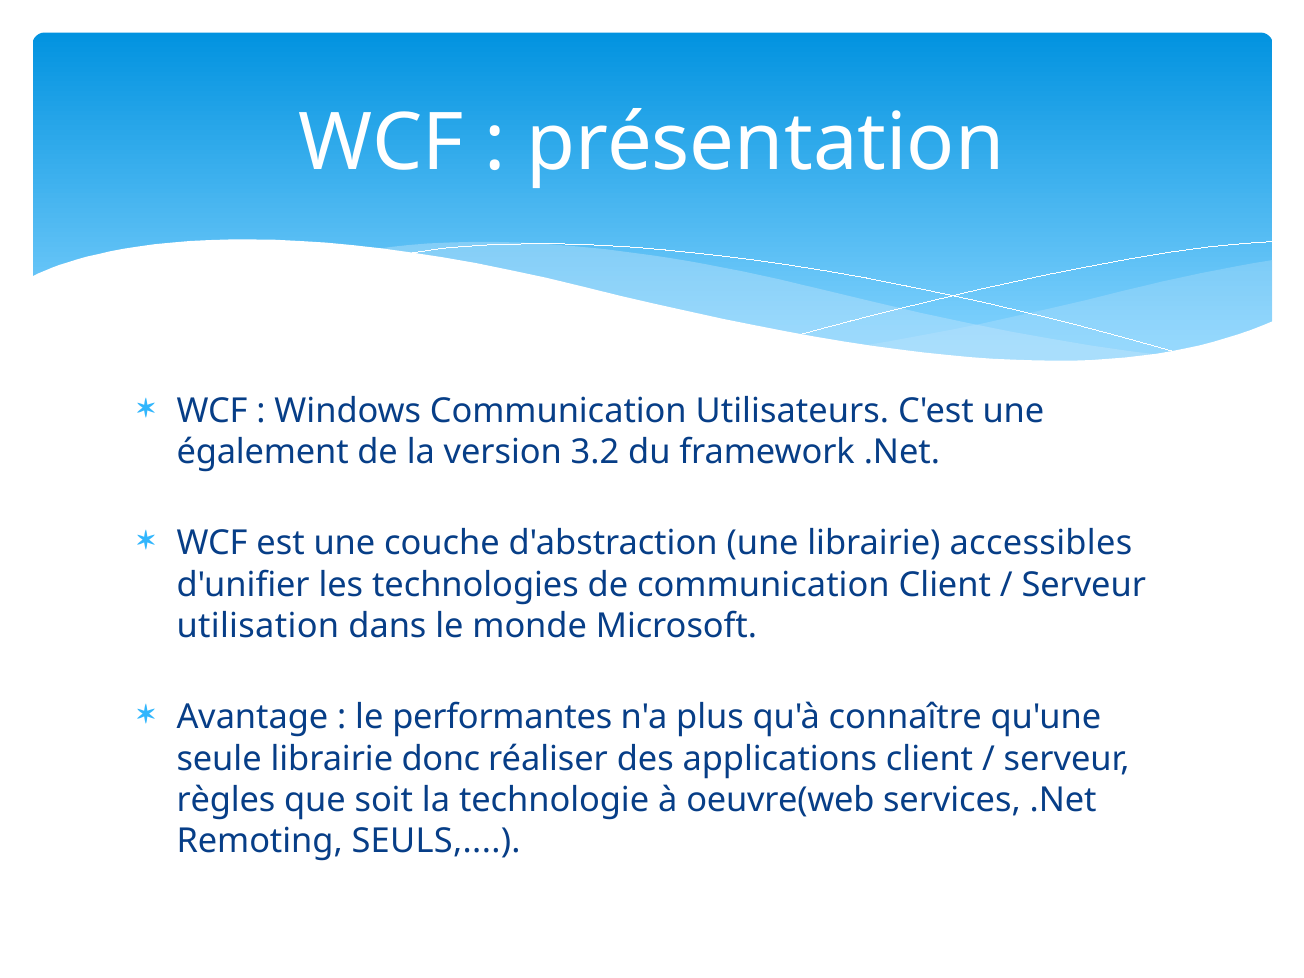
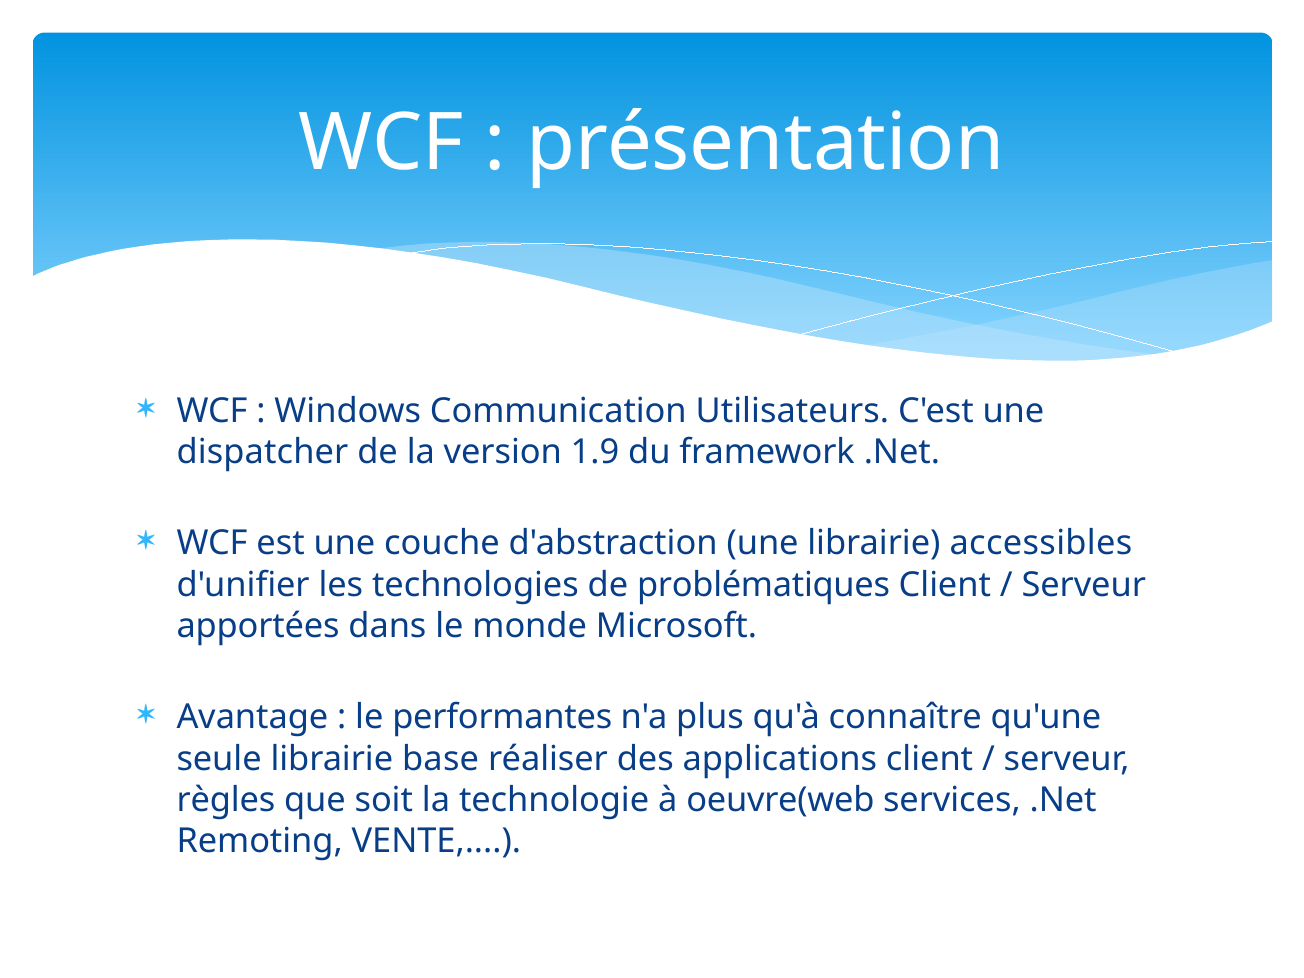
également: également -> dispatcher
3.2: 3.2 -> 1.9
de communication: communication -> problématiques
utilisation: utilisation -> apportées
donc: donc -> base
SEULS: SEULS -> VENTE
